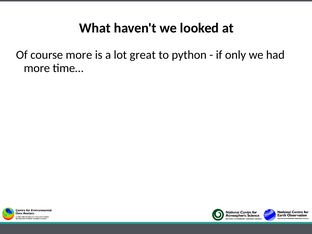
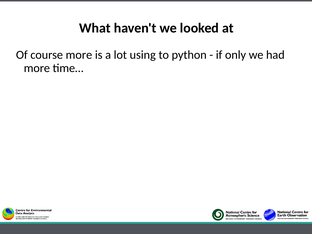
great: great -> using
